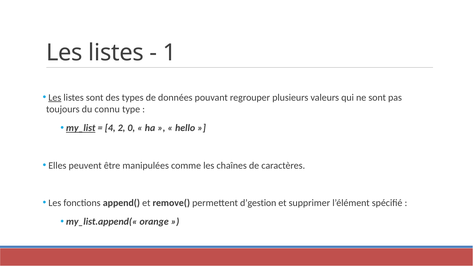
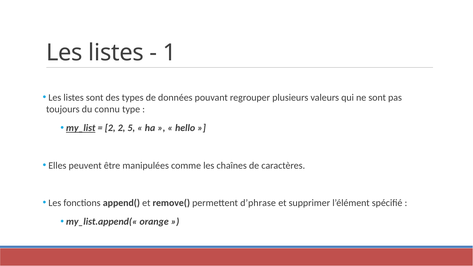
Les at (55, 97) underline: present -> none
4 at (110, 128): 4 -> 2
0: 0 -> 5
d’gestion: d’gestion -> d’phrase
